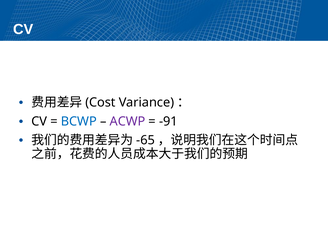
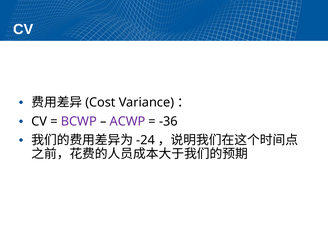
BCWP colour: blue -> purple
-91: -91 -> -36
-65: -65 -> -24
